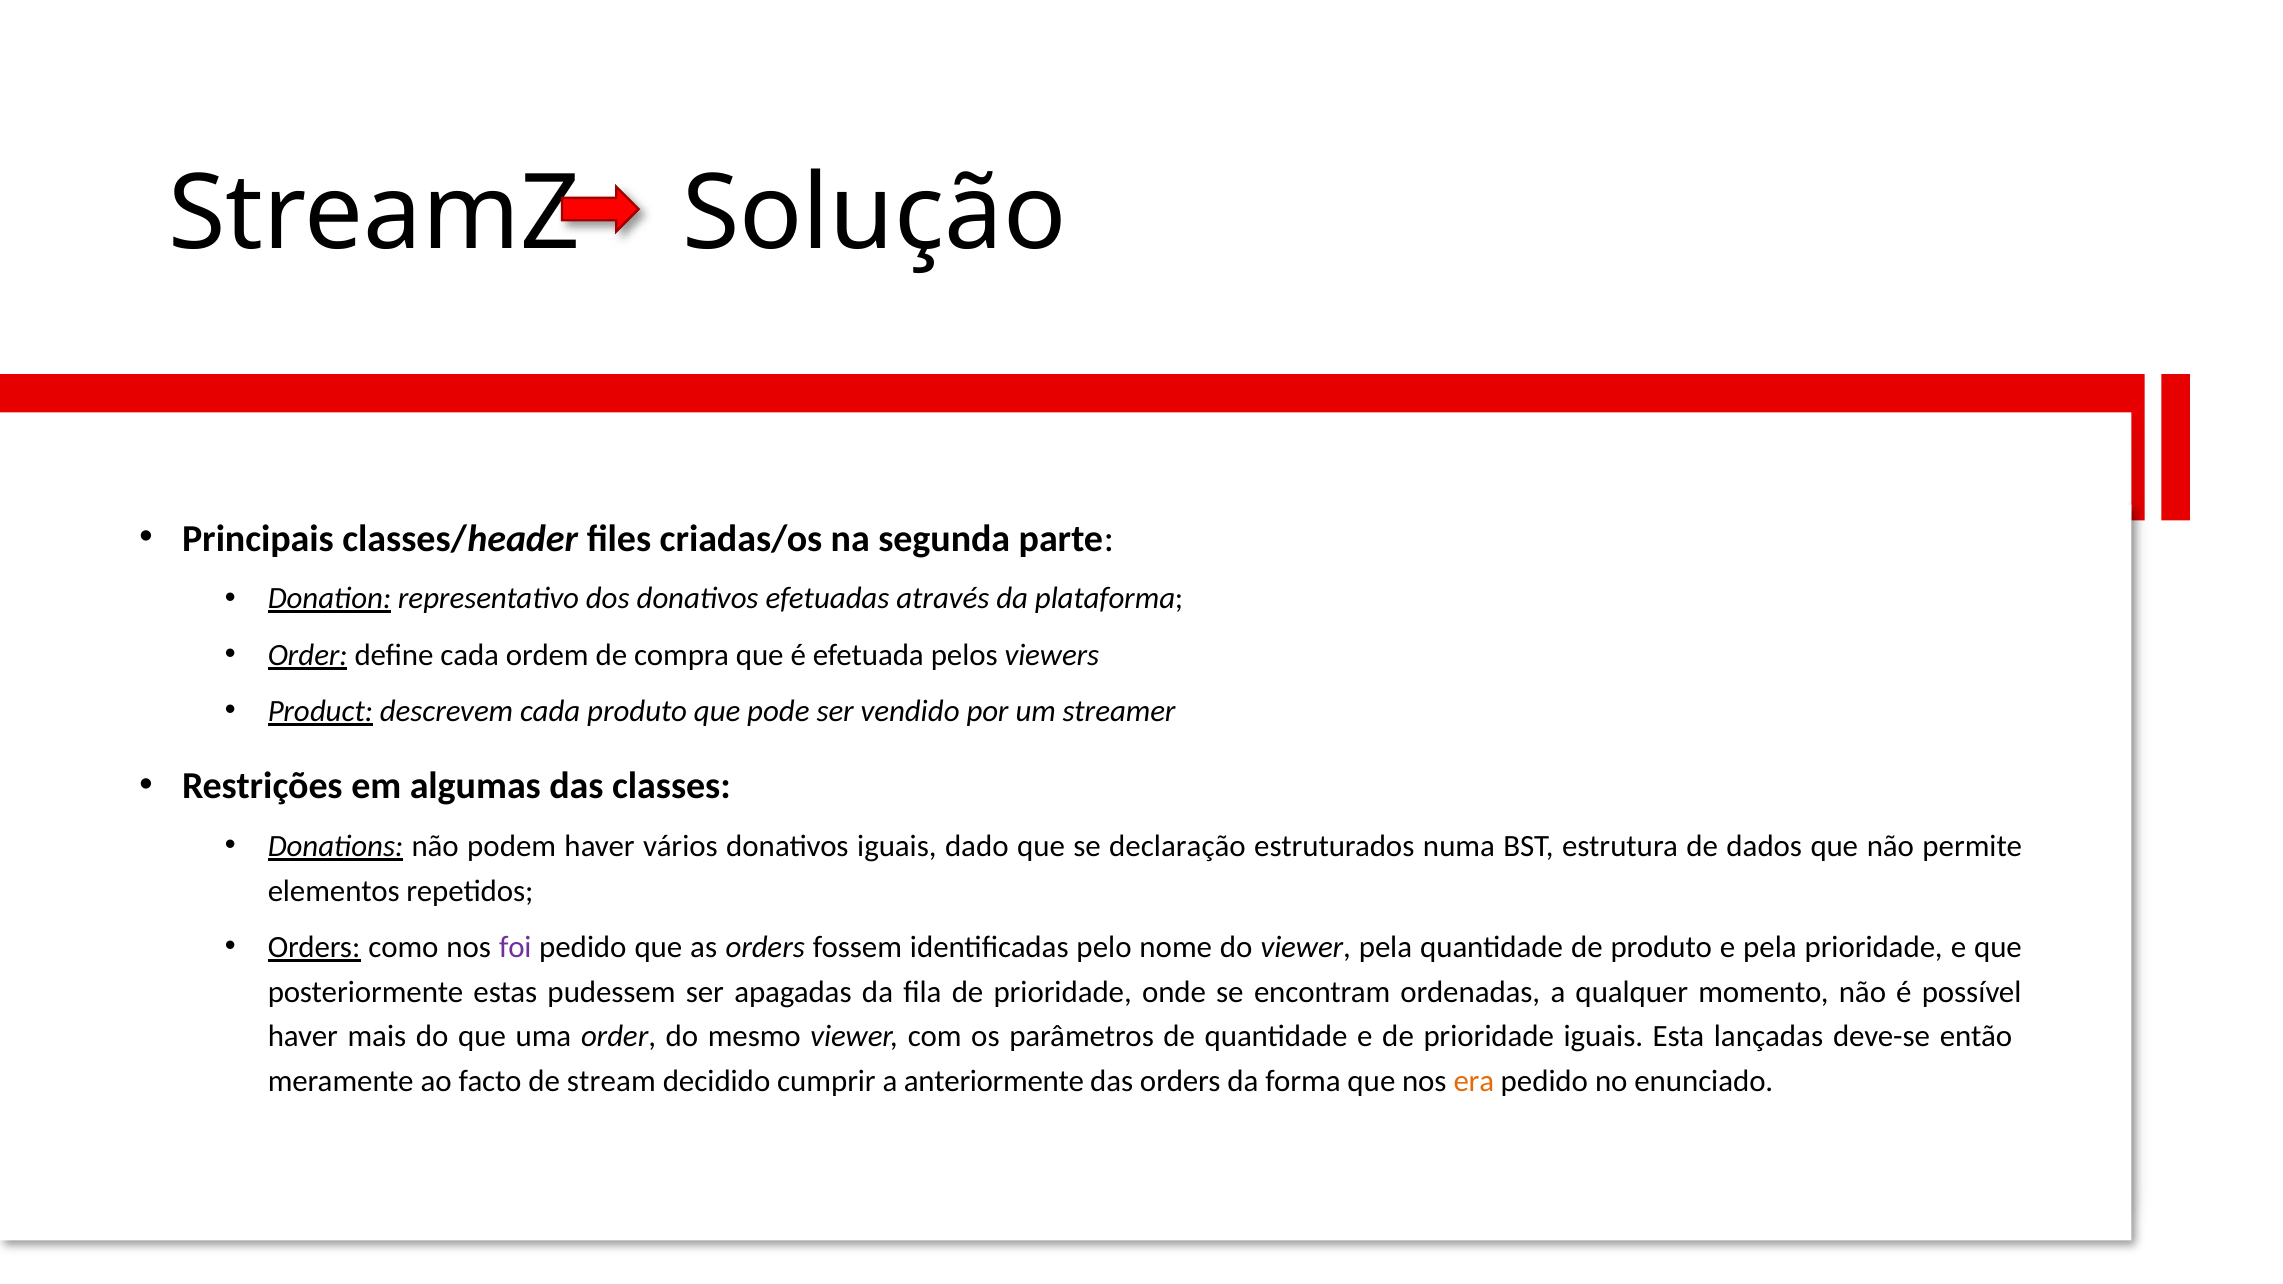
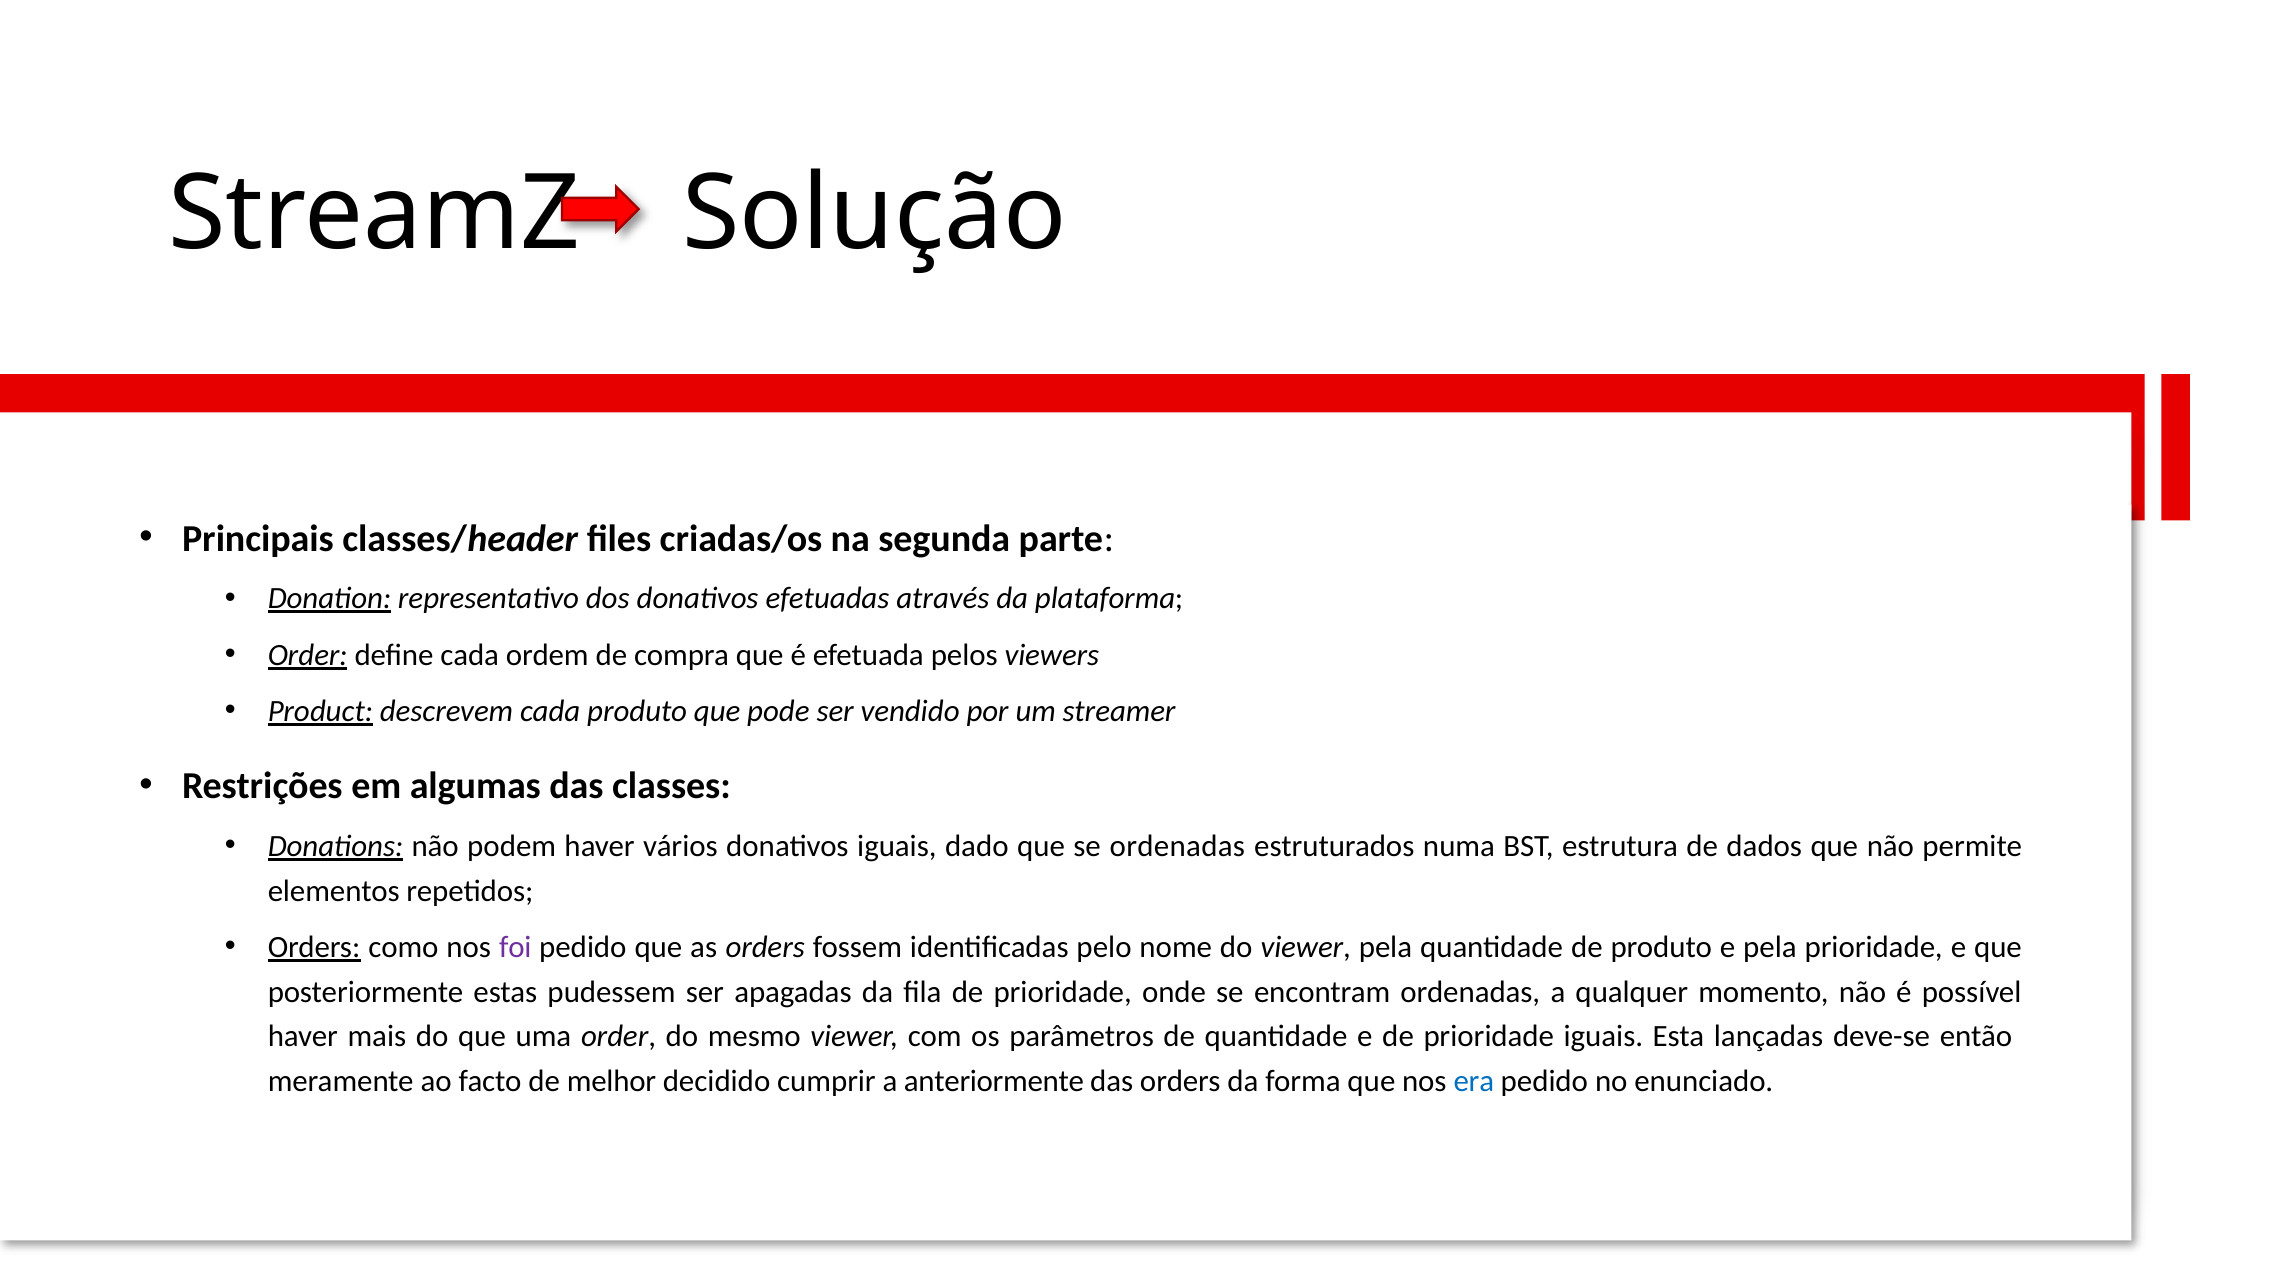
se declaração: declaração -> ordenadas
stream: stream -> melhor
era colour: orange -> blue
